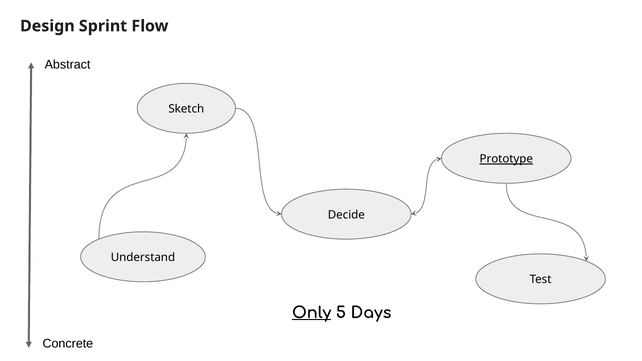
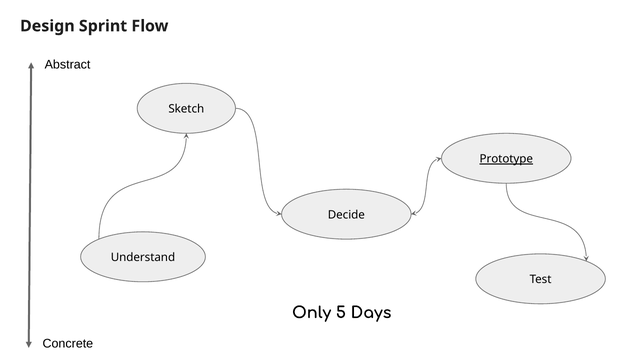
Only underline: present -> none
